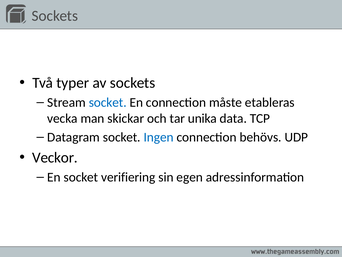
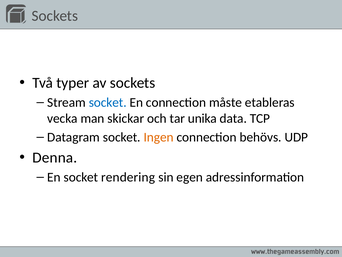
Ingen colour: blue -> orange
Veckor: Veckor -> Denna
verifiering: verifiering -> rendering
